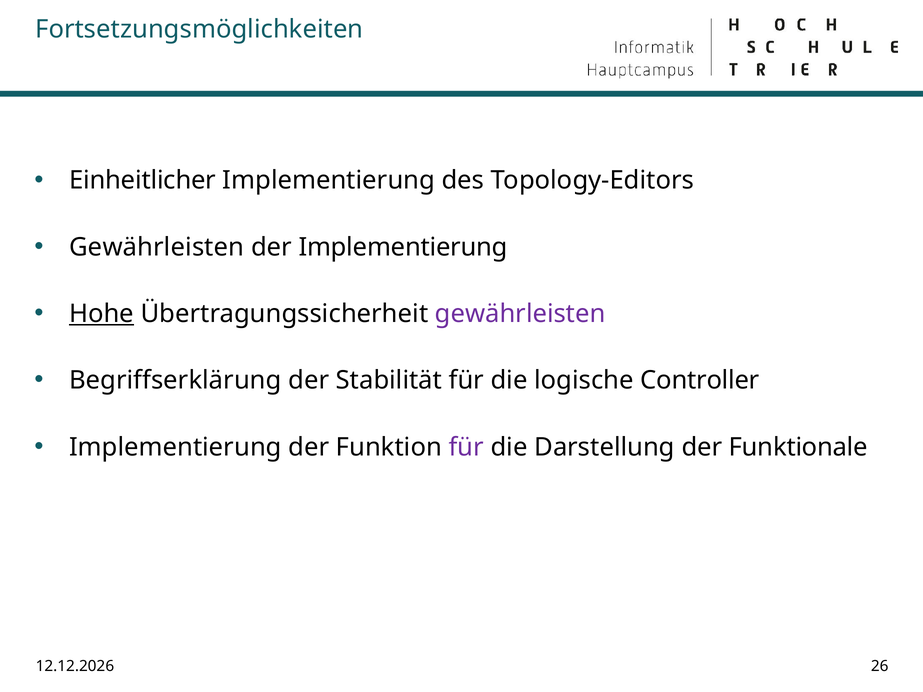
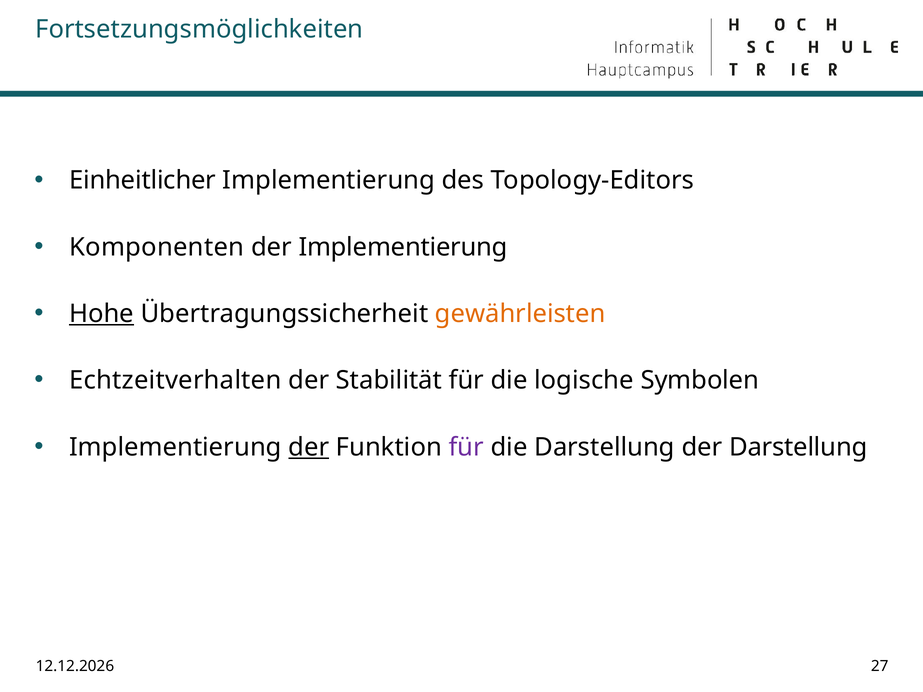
Gewährleisten at (157, 247): Gewährleisten -> Komponenten
gewährleisten at (520, 314) colour: purple -> orange
Begriffserklärung: Begriffserklärung -> Echtzeitverhalten
Controller: Controller -> Symbolen
der at (309, 447) underline: none -> present
der Funktionale: Funktionale -> Darstellung
26: 26 -> 27
